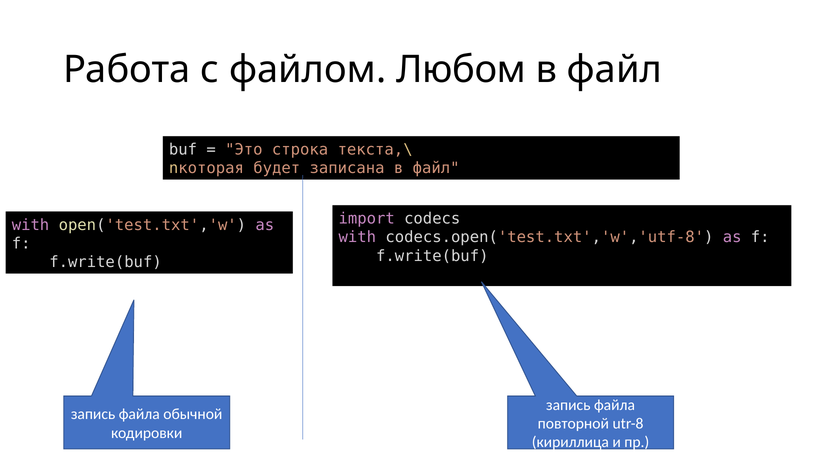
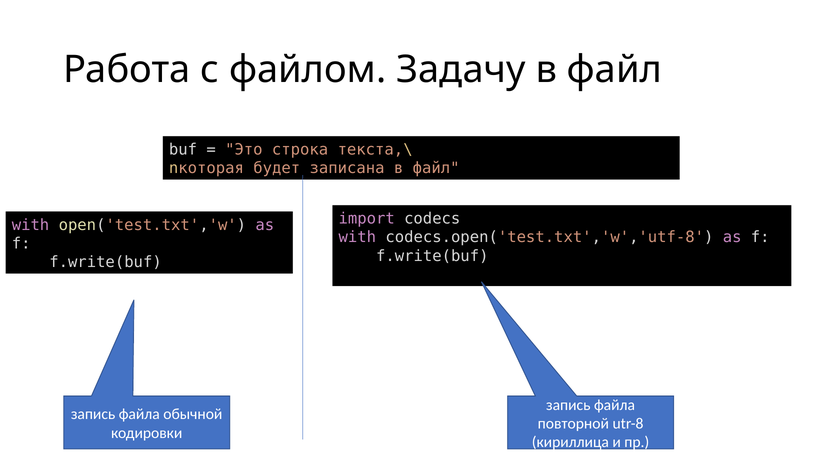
Любом: Любом -> Задачу
